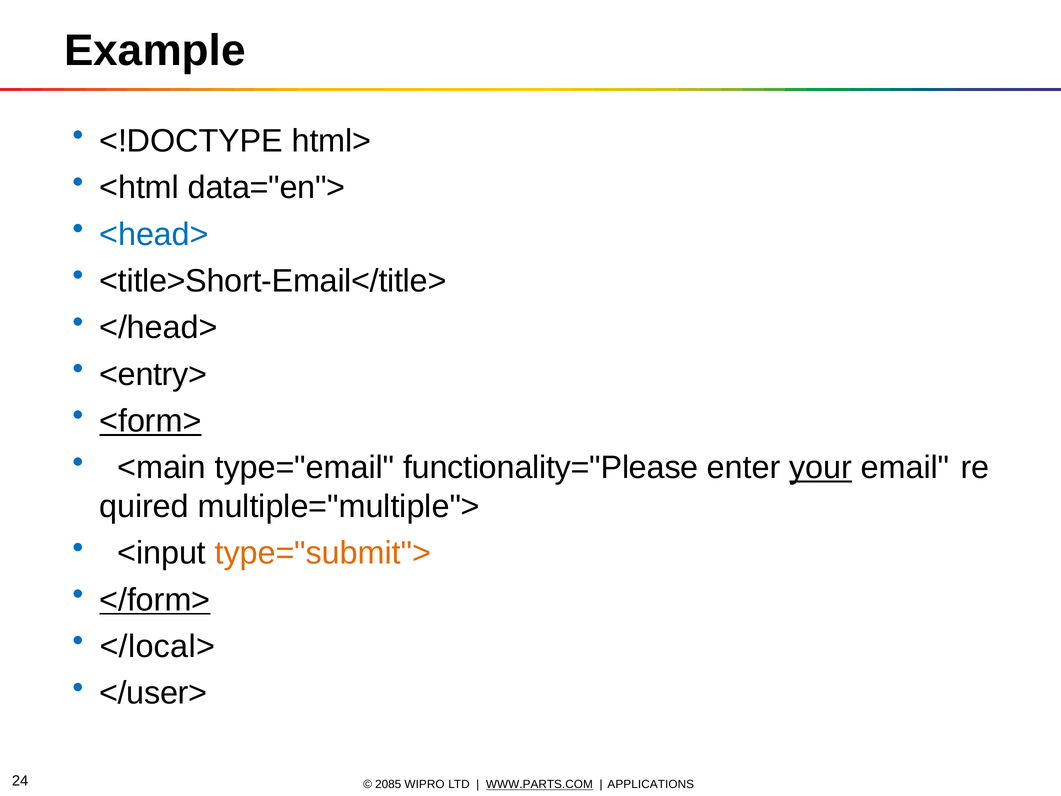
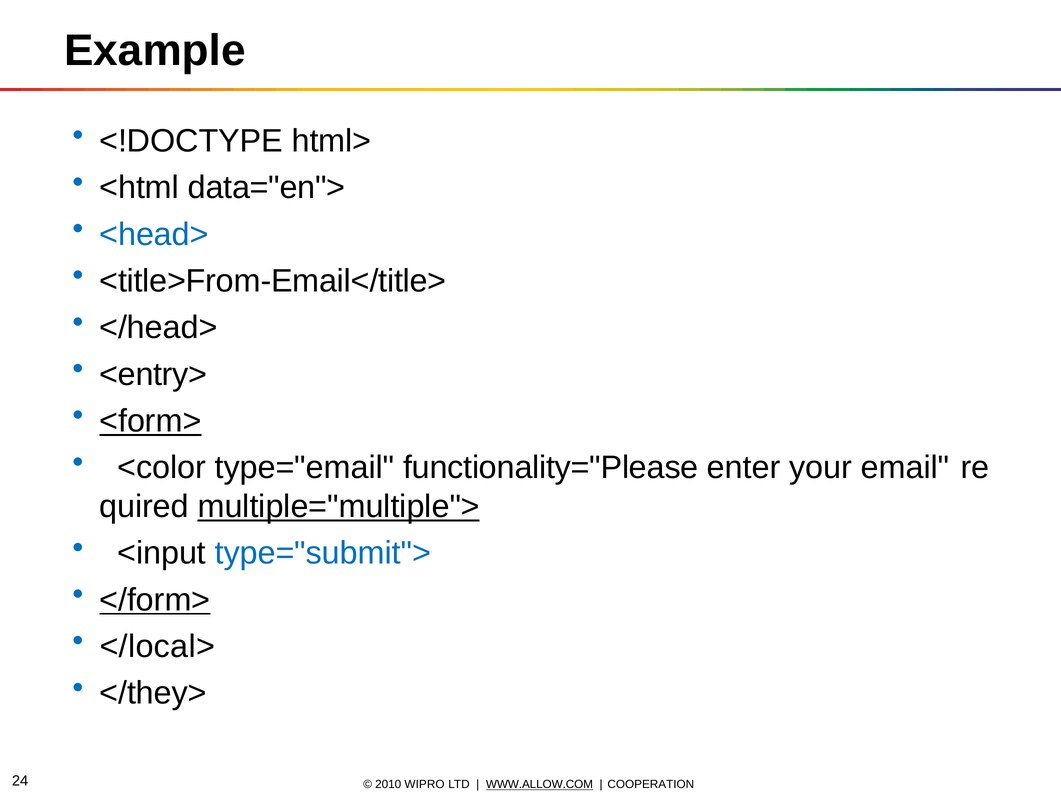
<title>Short-Email</title>: <title>Short-Email</title> -> <title>From-Email</title>
<main: <main -> <color
your underline: present -> none
multiple="multiple"> underline: none -> present
type="submit"> colour: orange -> blue
</user>: </user> -> </they>
2085: 2085 -> 2010
WWW.PARTS.COM: WWW.PARTS.COM -> WWW.ALLOW.COM
APPLICATIONS: APPLICATIONS -> COOPERATION
